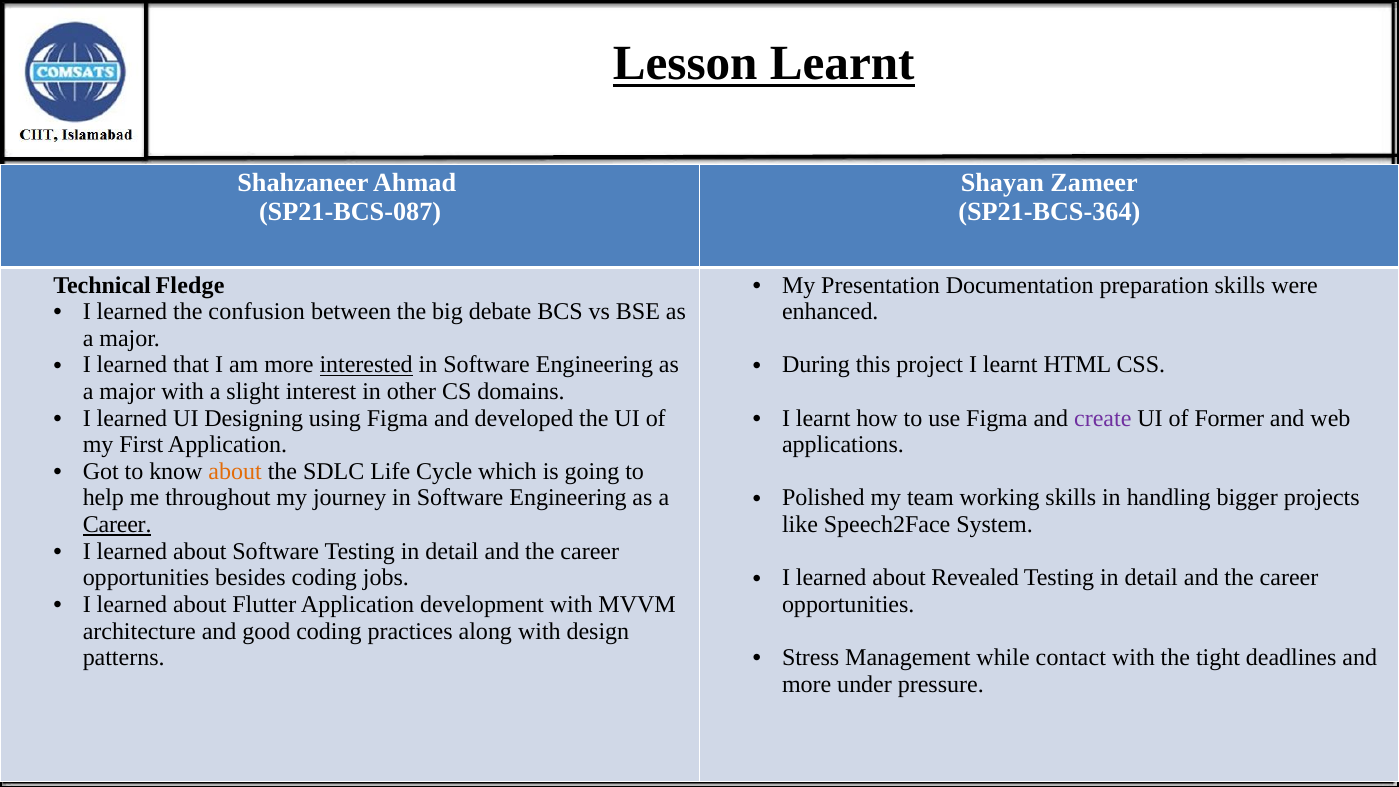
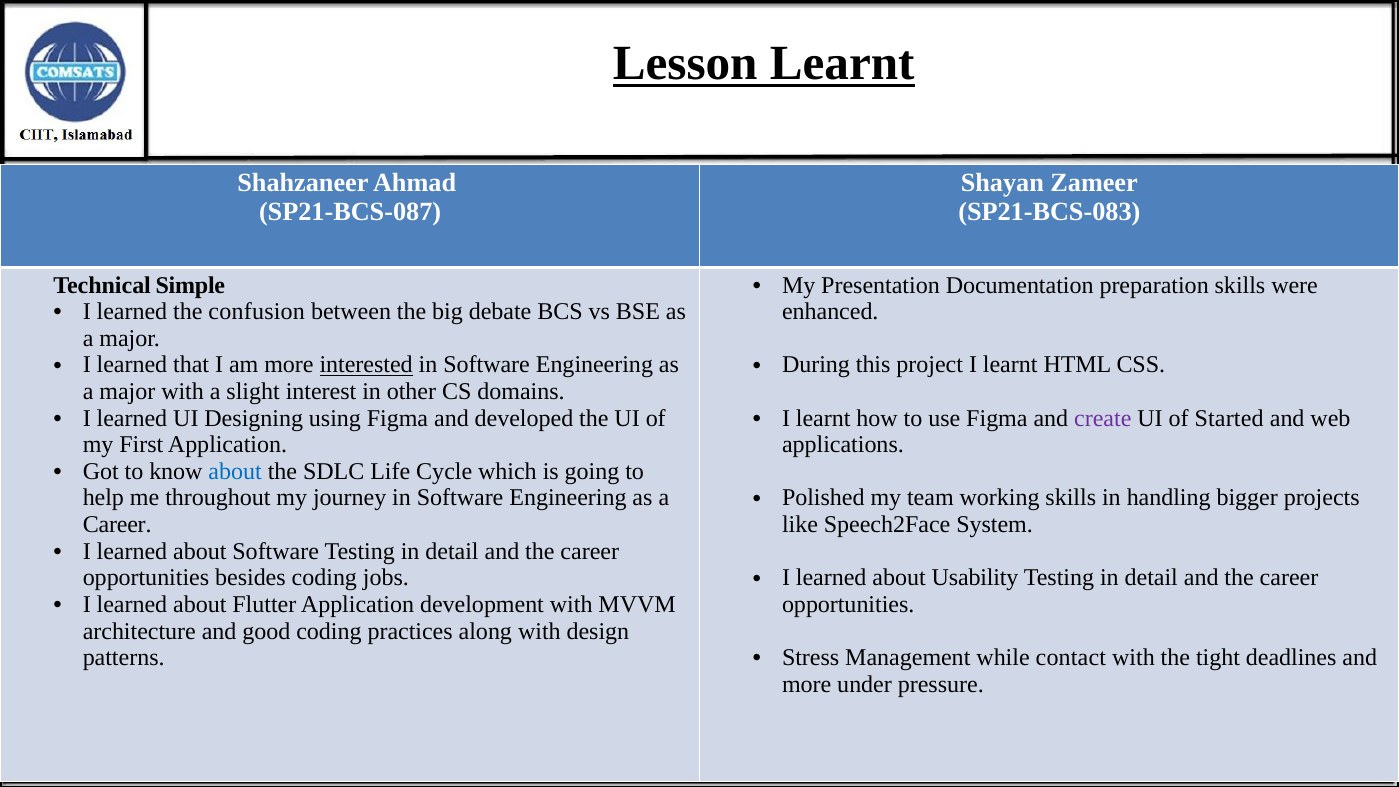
SP21-BCS-364: SP21-BCS-364 -> SP21-BCS-083
Fledge: Fledge -> Simple
Former: Former -> Started
about at (235, 471) colour: orange -> blue
Career at (117, 525) underline: present -> none
Revealed: Revealed -> Usability
